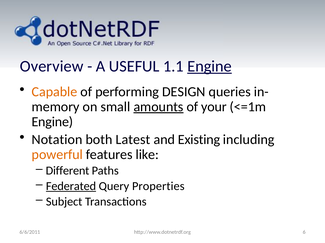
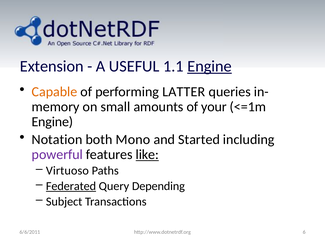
Overview: Overview -> Extension
DESIGN: DESIGN -> LATTER
amounts underline: present -> none
Latest: Latest -> Mono
Existing: Existing -> Started
powerful colour: orange -> purple
like underline: none -> present
Different: Different -> Virtuoso
Properties: Properties -> Depending
